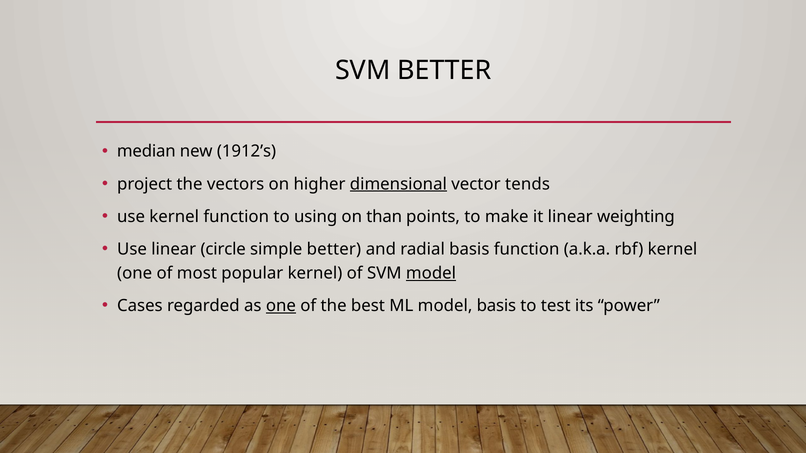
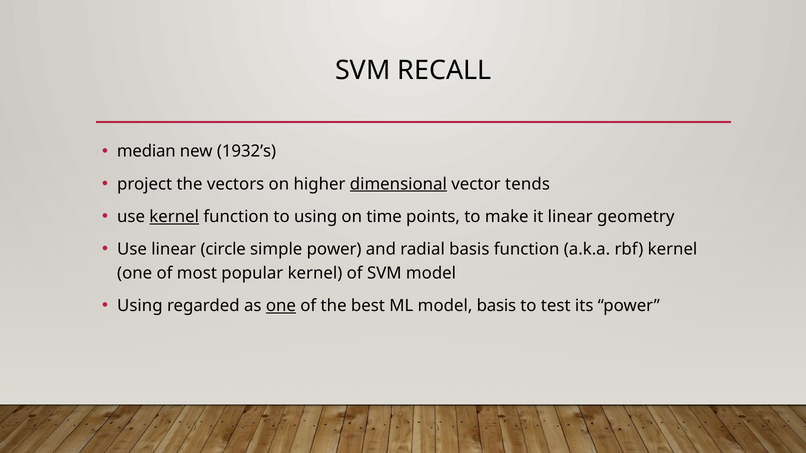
SVM BETTER: BETTER -> RECALL
1912’s: 1912’s -> 1932’s
kernel at (174, 217) underline: none -> present
than: than -> time
weighting: weighting -> geometry
simple better: better -> power
model at (431, 273) underline: present -> none
Cases at (140, 306): Cases -> Using
